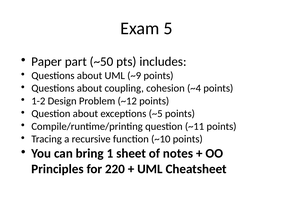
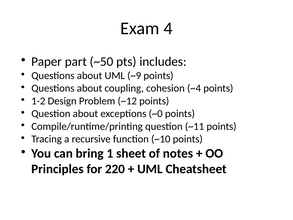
5: 5 -> 4
~5: ~5 -> ~0
